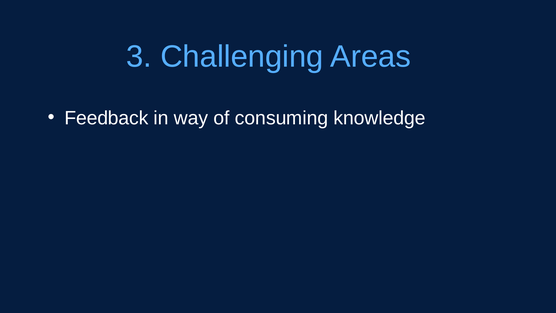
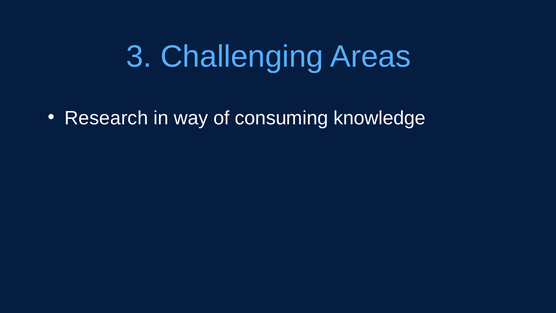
Feedback: Feedback -> Research
